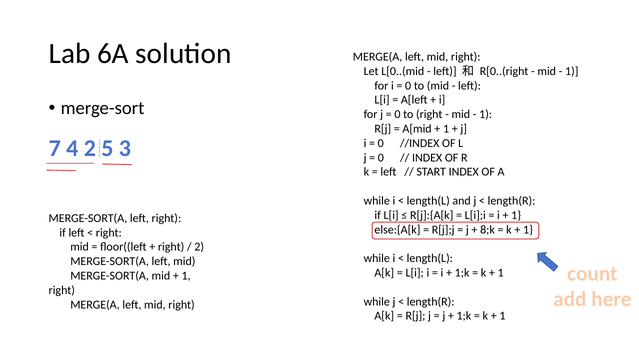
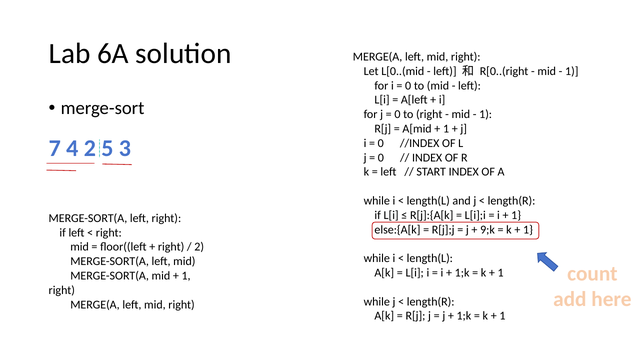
8;k: 8;k -> 9;k
